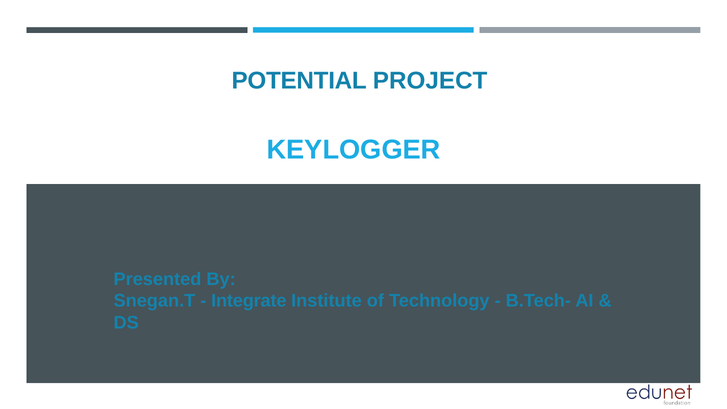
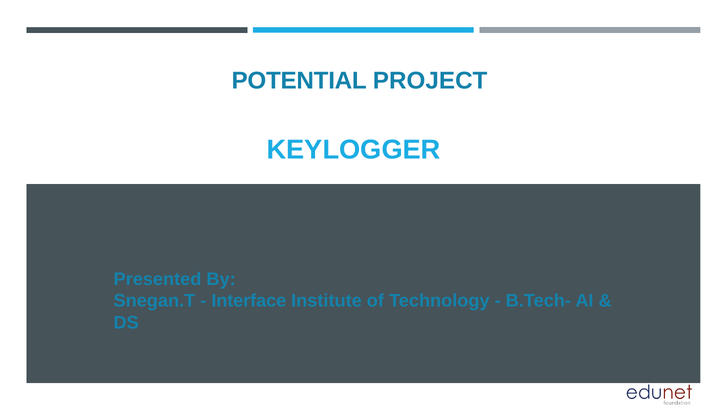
Integrate: Integrate -> Interface
